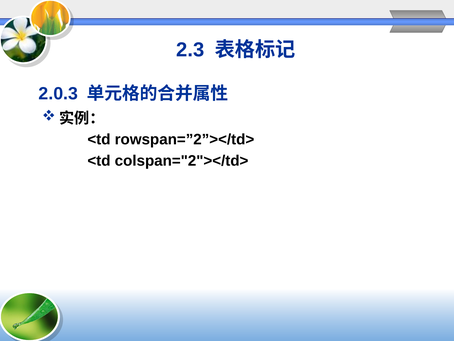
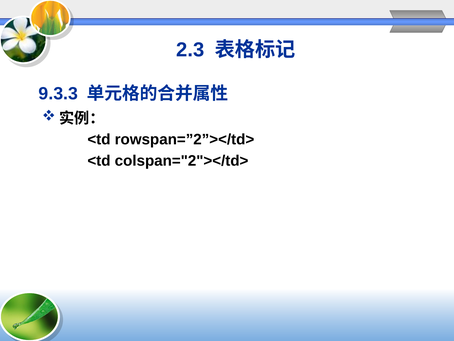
2.0.3: 2.0.3 -> 9.3.3
